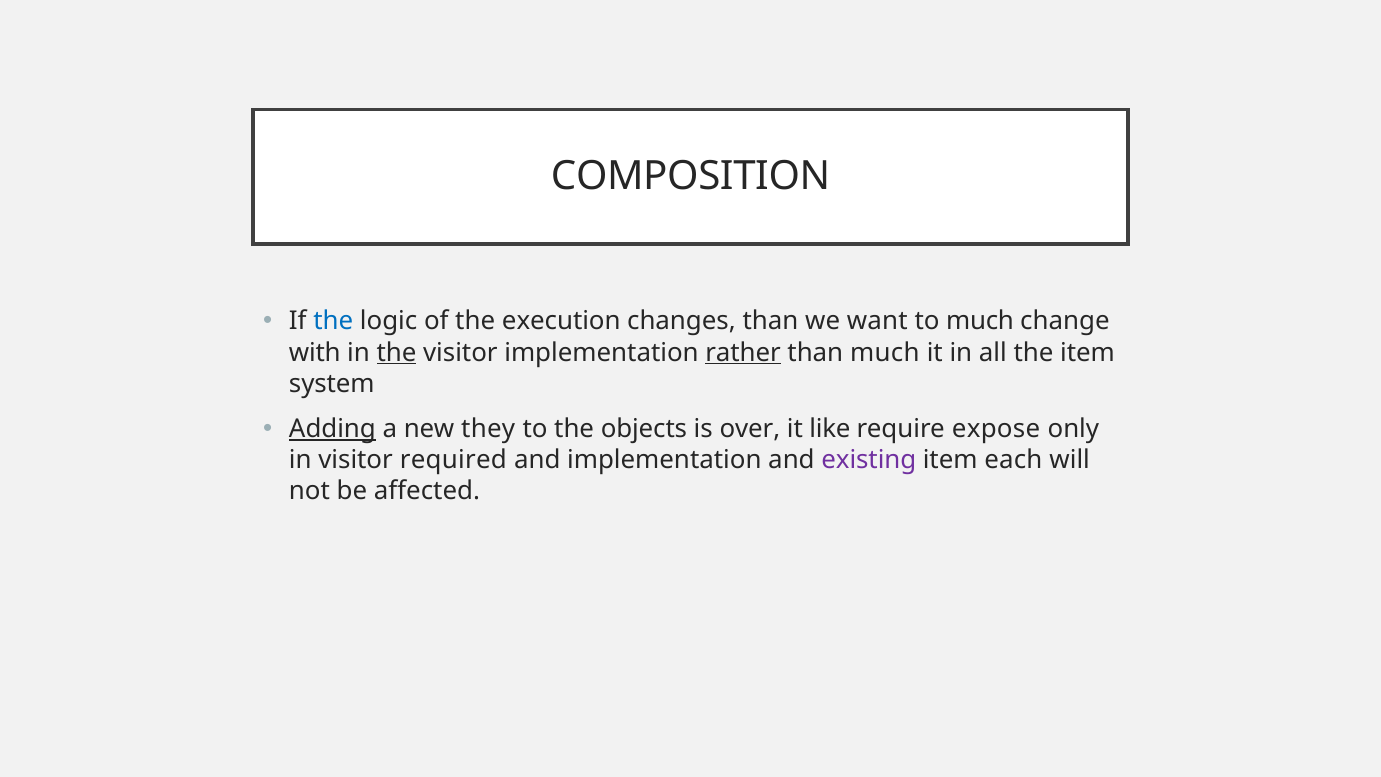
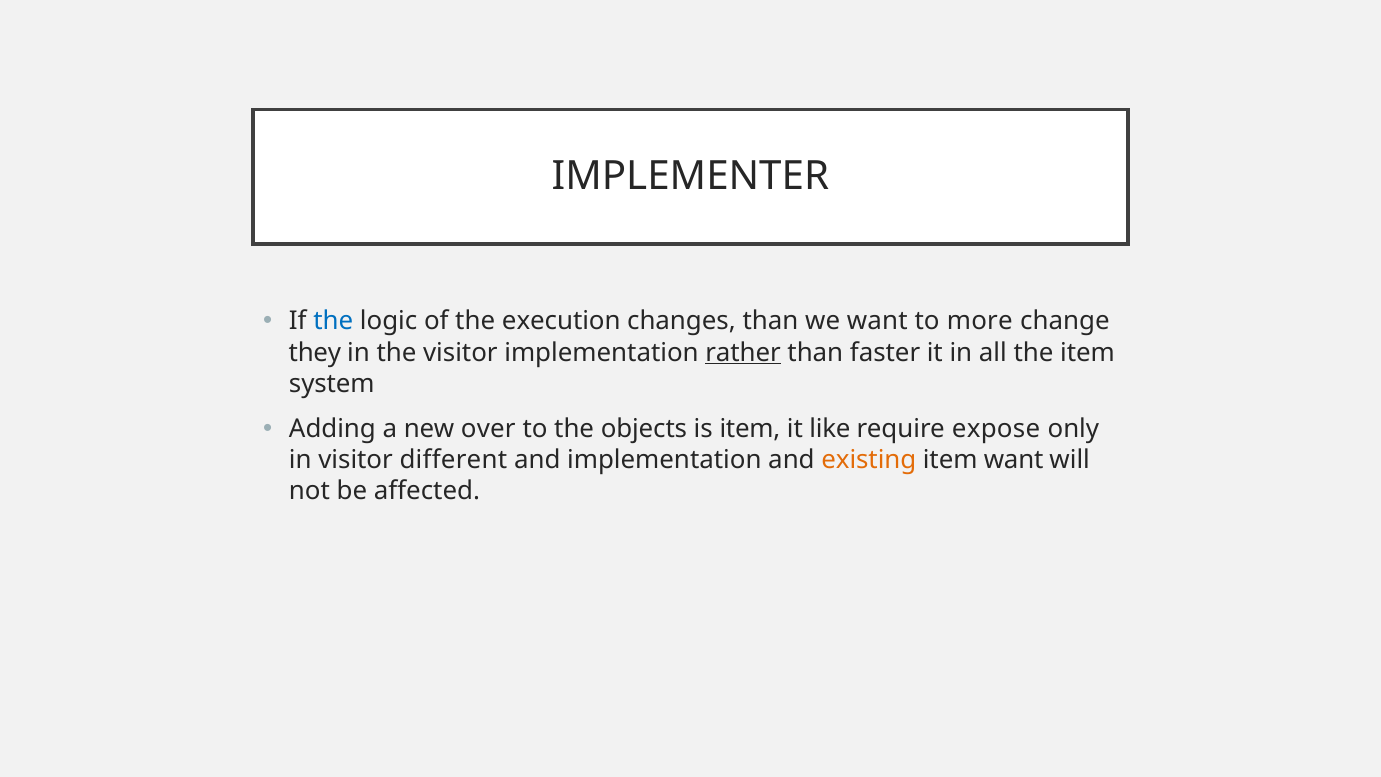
COMPOSITION: COMPOSITION -> IMPLEMENTER
to much: much -> more
with: with -> they
the at (396, 352) underline: present -> none
than much: much -> faster
Adding underline: present -> none
they: they -> over
is over: over -> item
required: required -> different
existing colour: purple -> orange
item each: each -> want
